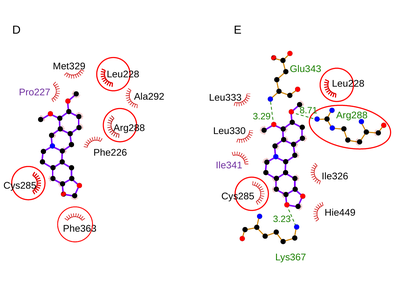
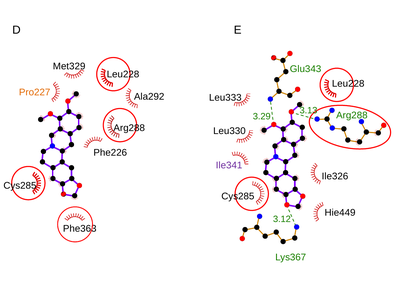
Pro227 colour: purple -> orange
8.71: 8.71 -> 3.13
3.23: 3.23 -> 3.12
